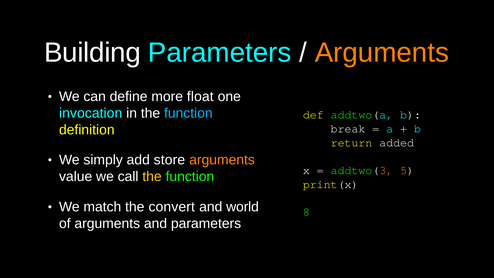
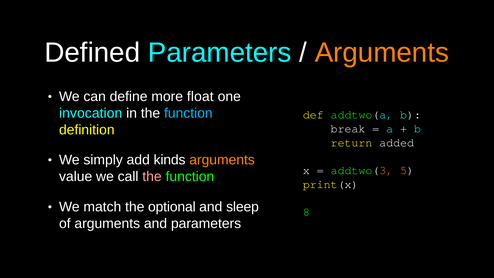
Building: Building -> Defined
store: store -> kinds
the at (152, 177) colour: yellow -> pink
convert: convert -> optional
world: world -> sleep
